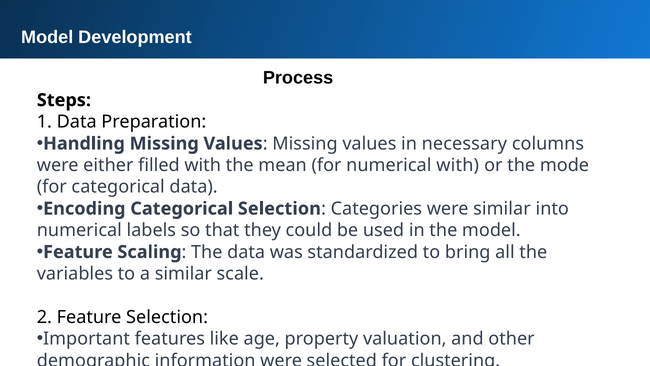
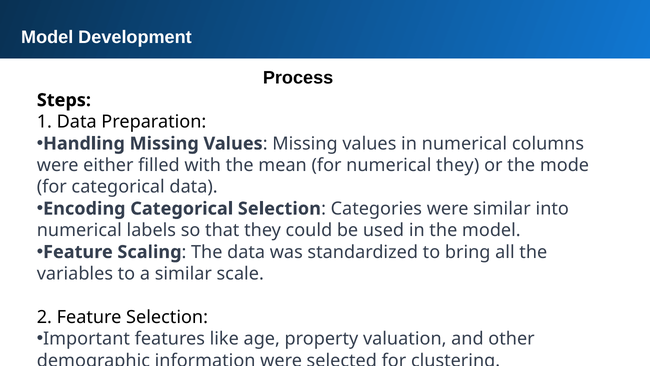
in necessary: necessary -> numerical
numerical with: with -> they
